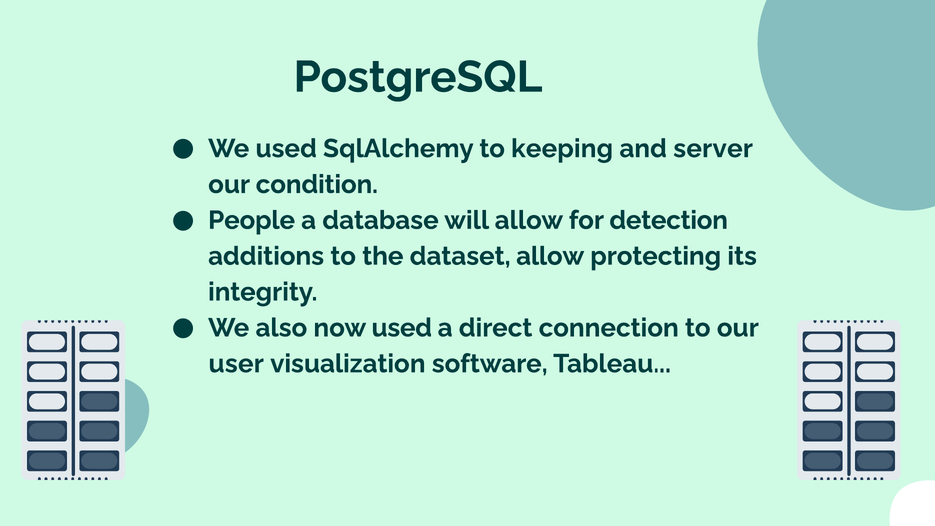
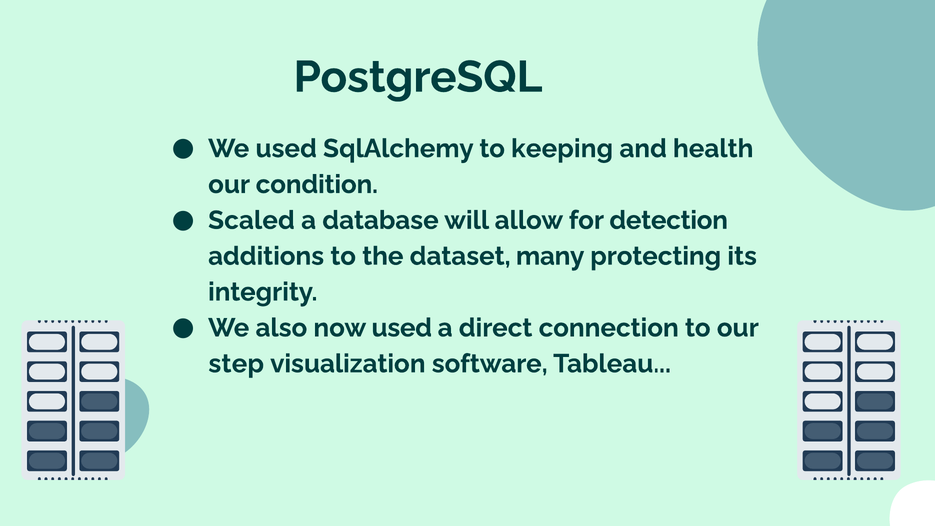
server: server -> health
People: People -> Scaled
dataset allow: allow -> many
user: user -> step
